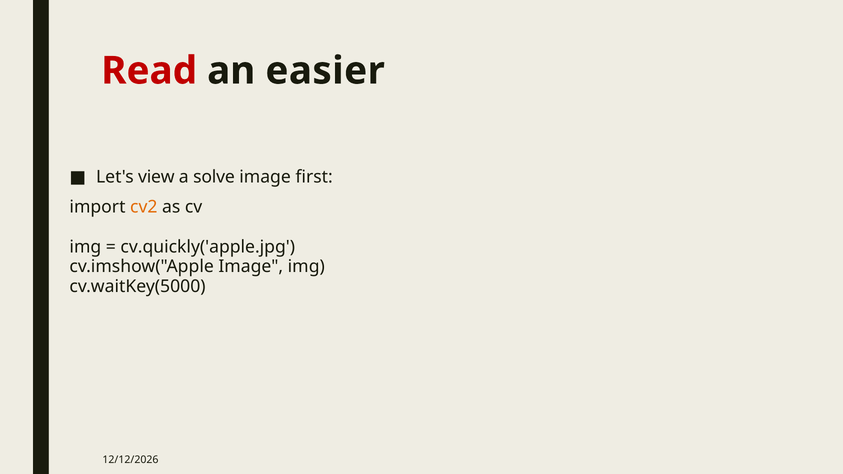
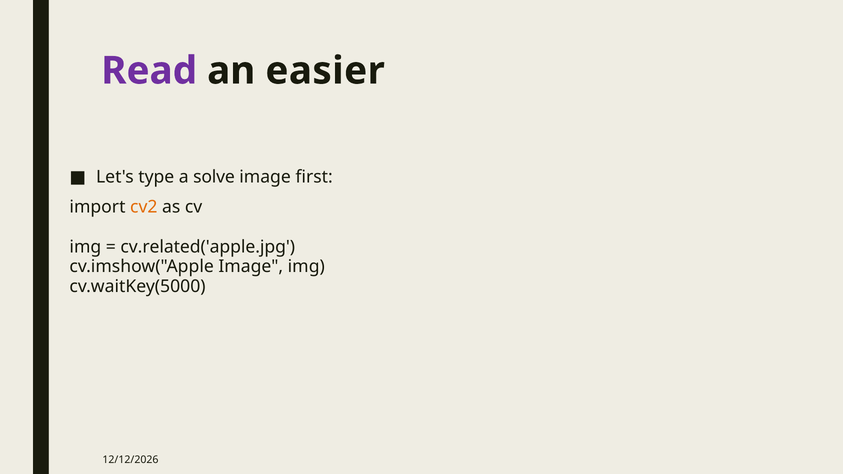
Read colour: red -> purple
view: view -> type
cv.quickly('apple.jpg: cv.quickly('apple.jpg -> cv.related('apple.jpg
